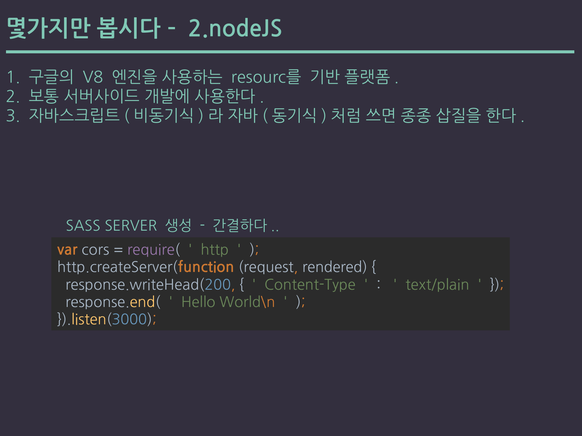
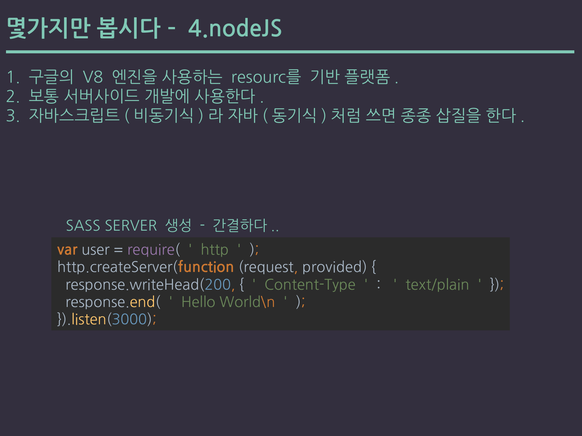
2.nodeJS: 2.nodeJS -> 4.nodeJS
cors: cors -> user
rendered: rendered -> provided
